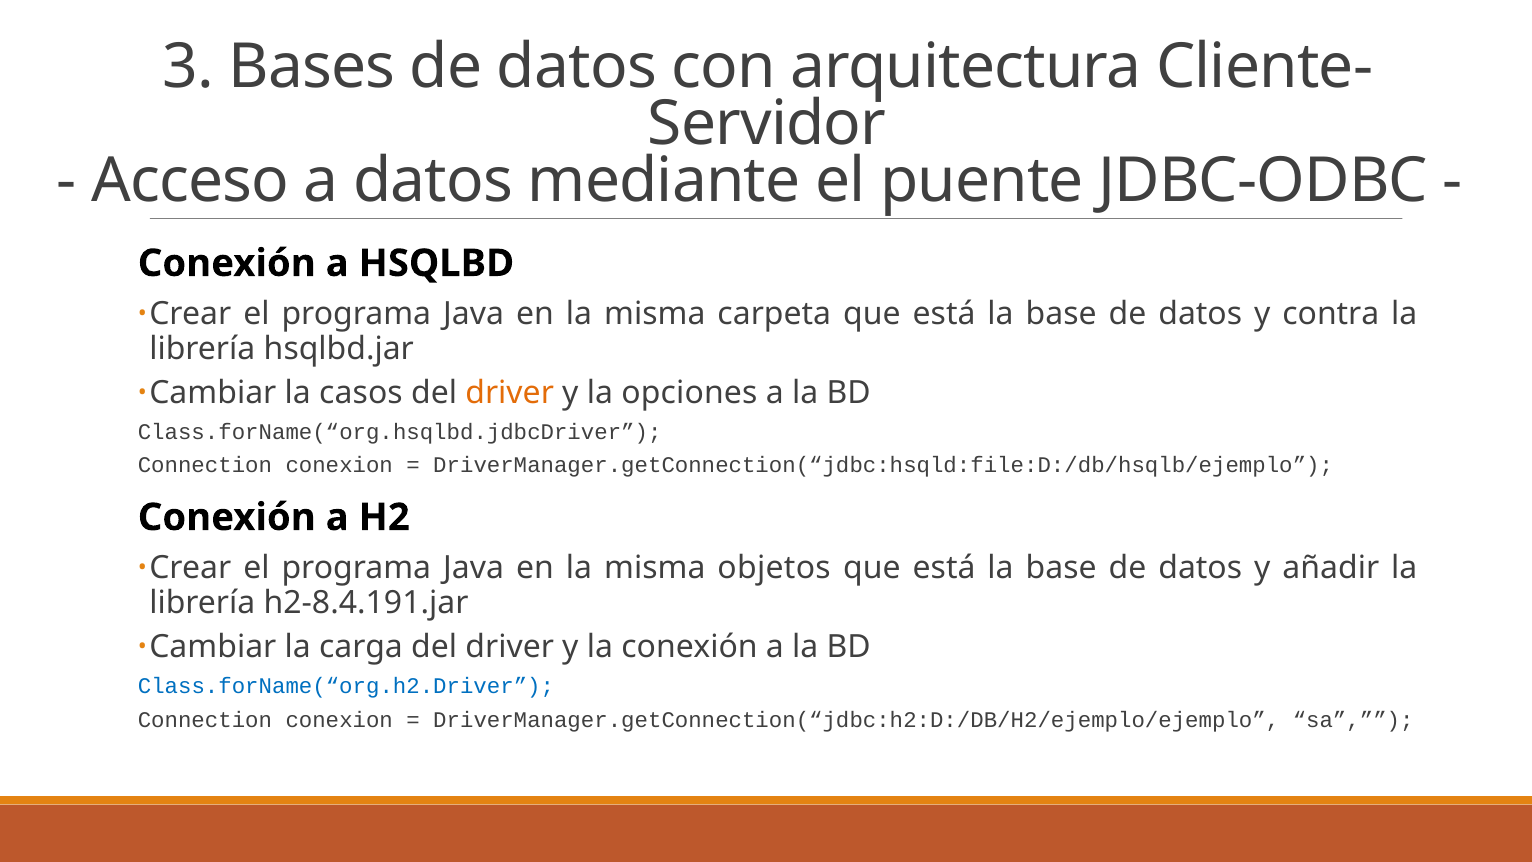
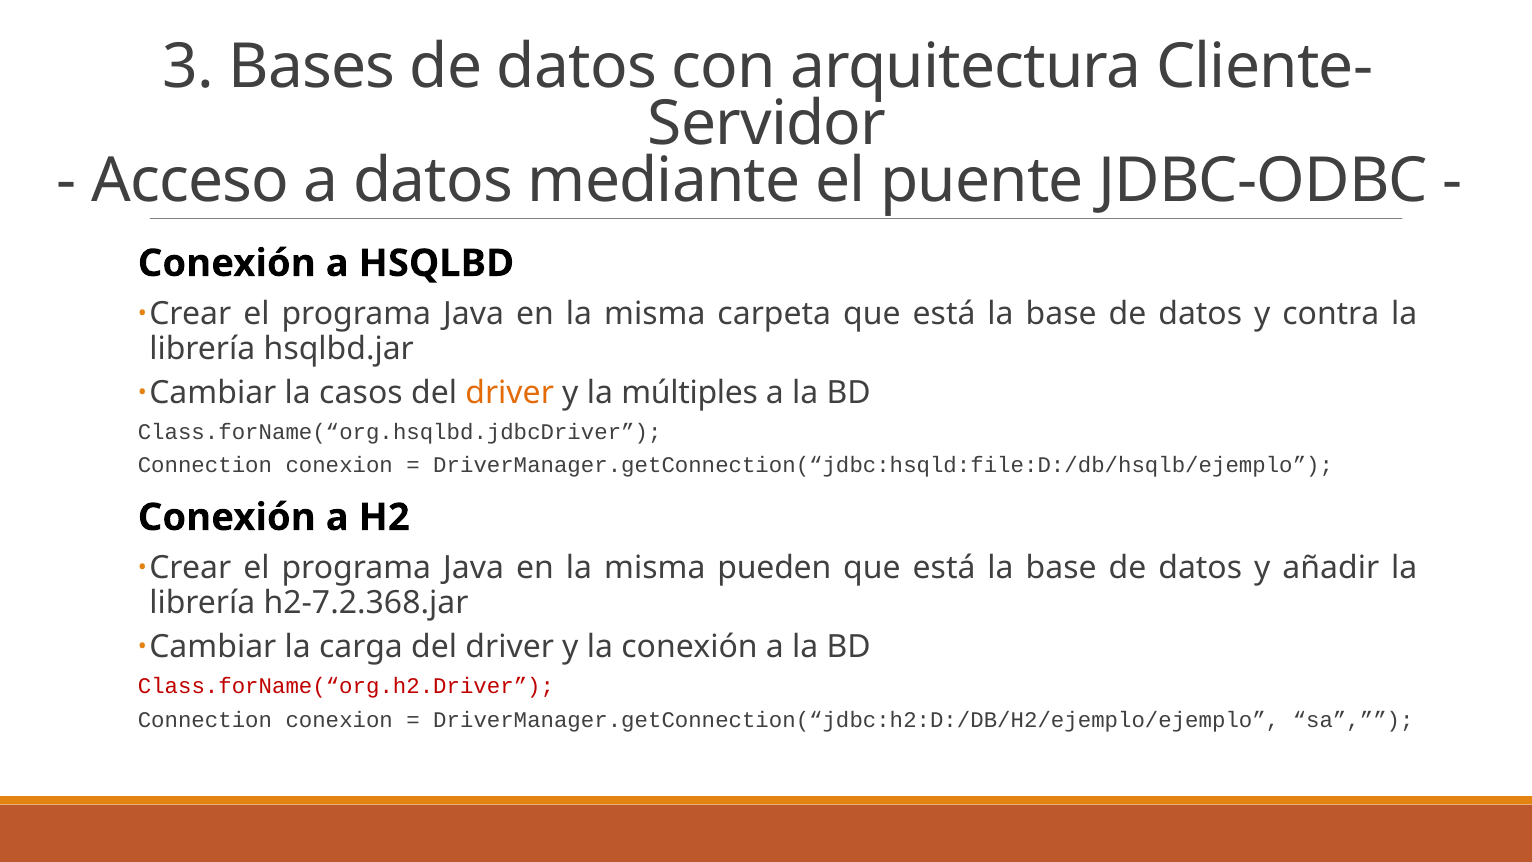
opciones: opciones -> múltiples
objetos: objetos -> pueden
h2-8.4.191.jar: h2-8.4.191.jar -> h2-7.2.368.jar
Class.forName(“org.h2.Driver colour: blue -> red
